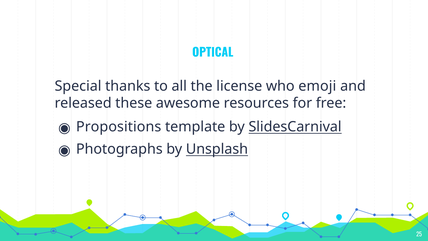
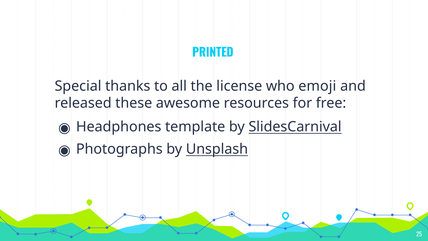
OPTICAL: OPTICAL -> PRINTED
Propositions: Propositions -> Headphones
